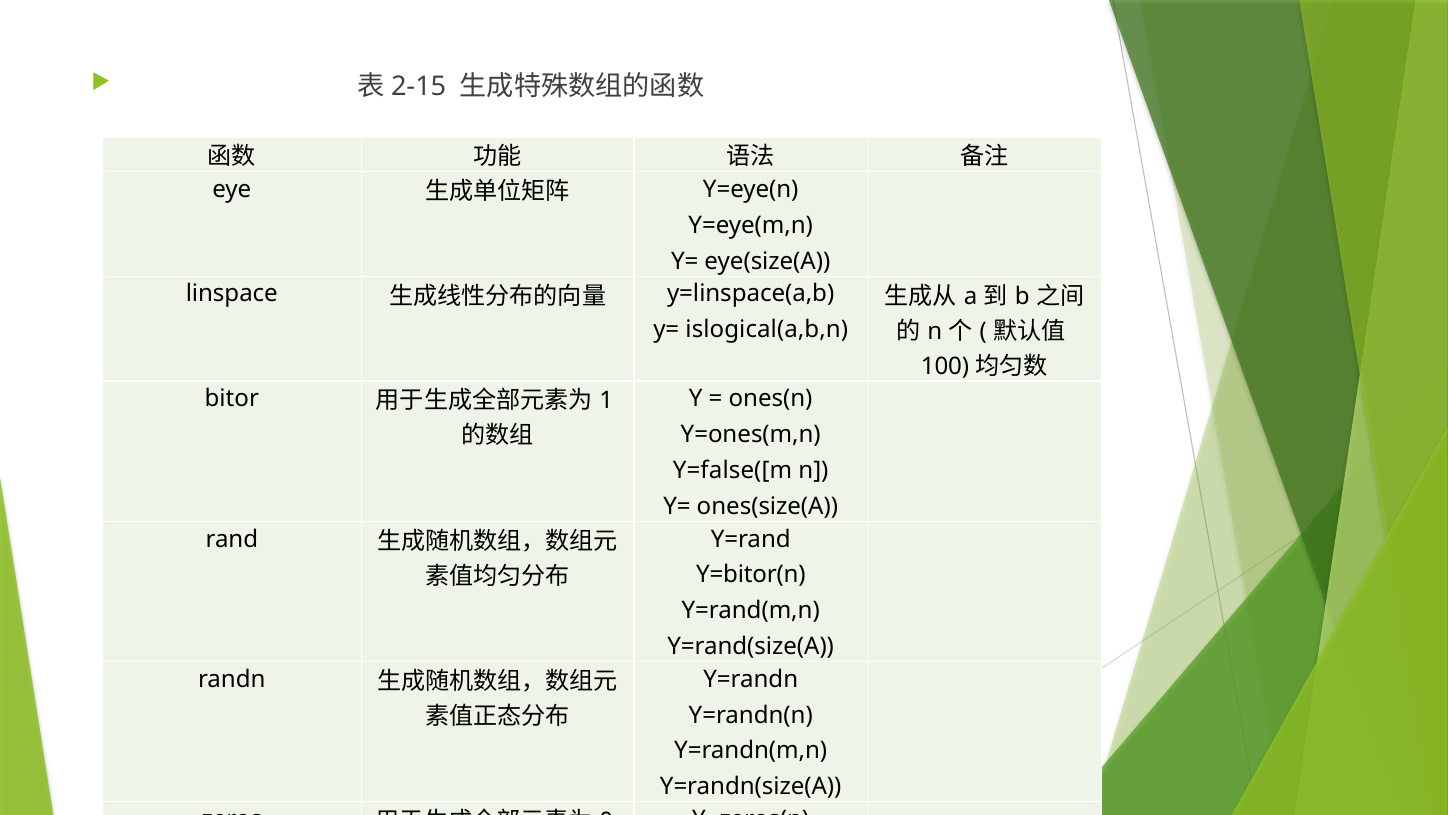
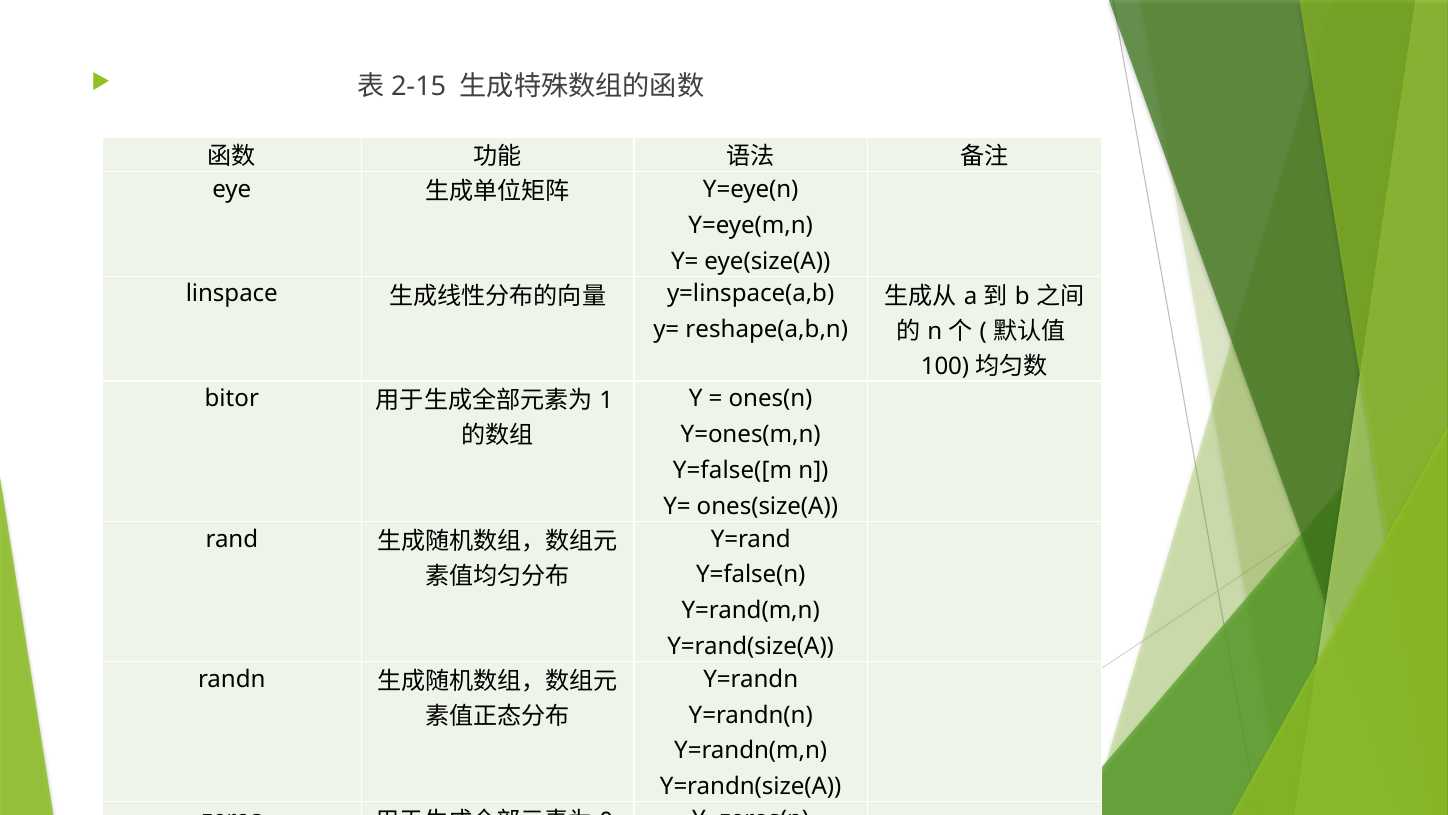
islogical(a,b,n: islogical(a,b,n -> reshape(a,b,n
Y=bitor(n: Y=bitor(n -> Y=false(n
